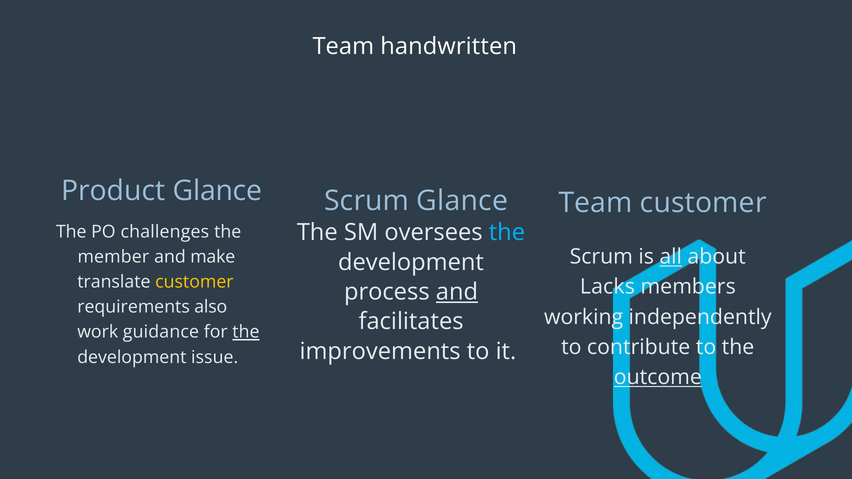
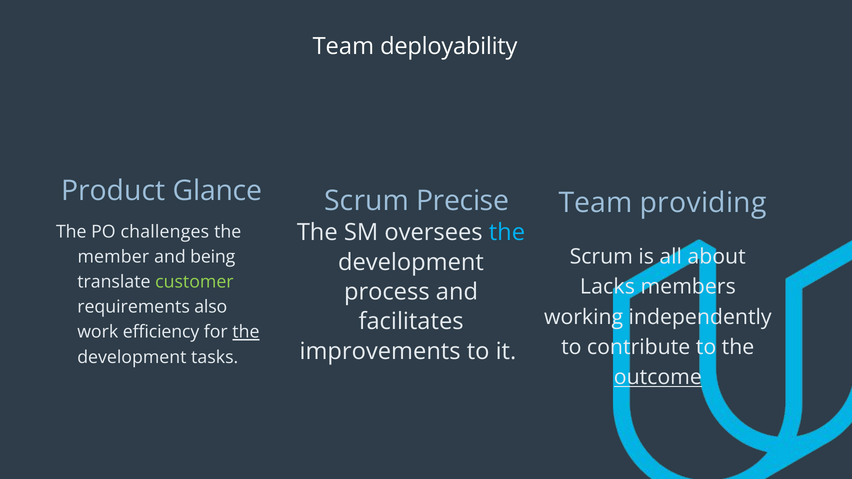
handwritten: handwritten -> deployability
Scrum Glance: Glance -> Precise
Team customer: customer -> providing
all underline: present -> none
make: make -> being
customer at (194, 282) colour: yellow -> light green
and at (457, 292) underline: present -> none
guidance: guidance -> efficiency
issue: issue -> tasks
